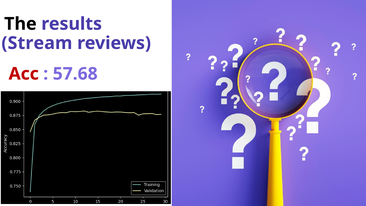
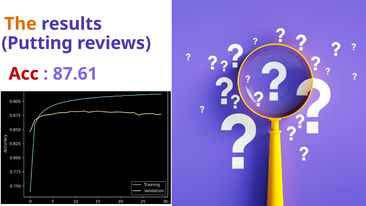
The colour: black -> orange
Stream: Stream -> Putting
57.68: 57.68 -> 87.61
